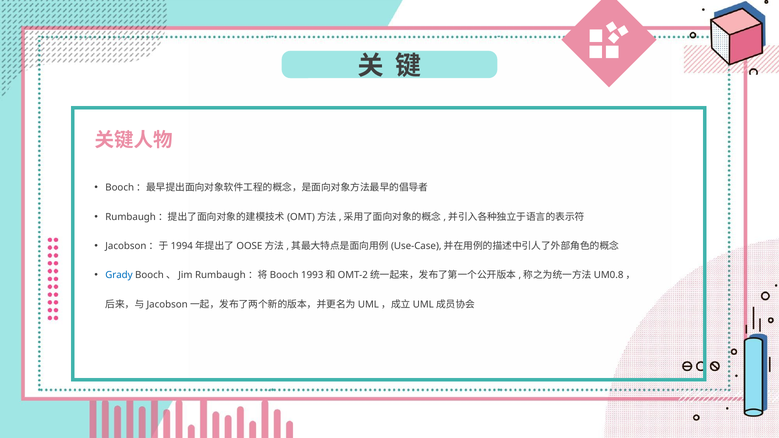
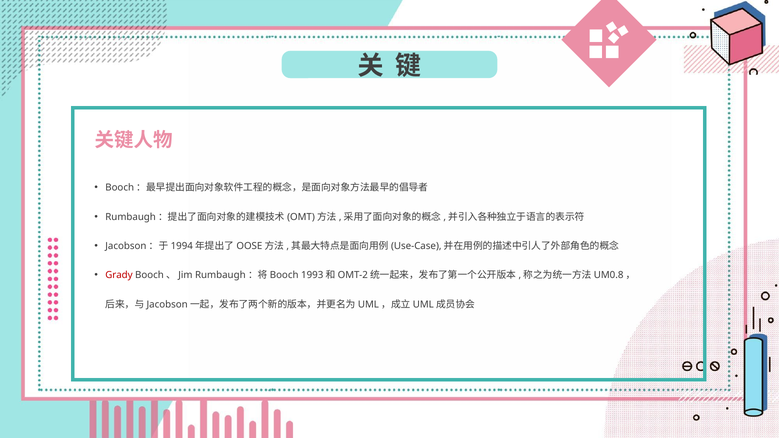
Grady colour: blue -> red
